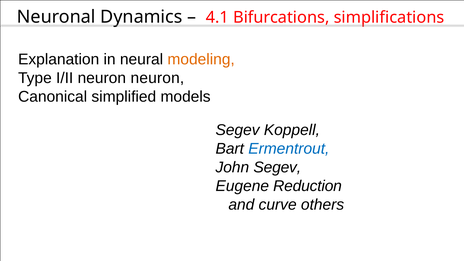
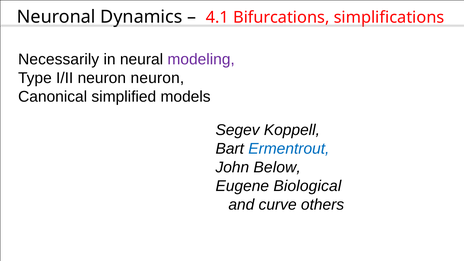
Explanation: Explanation -> Necessarily
modeling colour: orange -> purple
John Segev: Segev -> Below
Reduction: Reduction -> Biological
